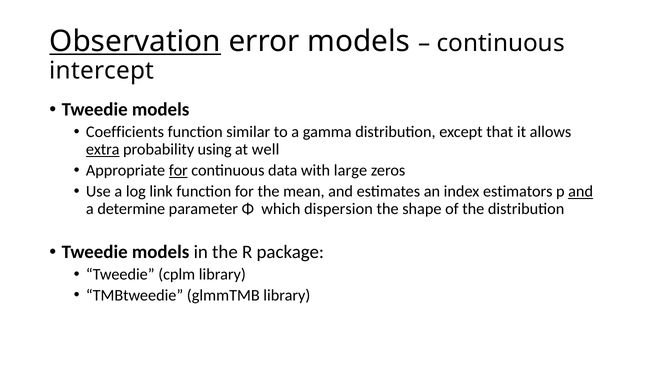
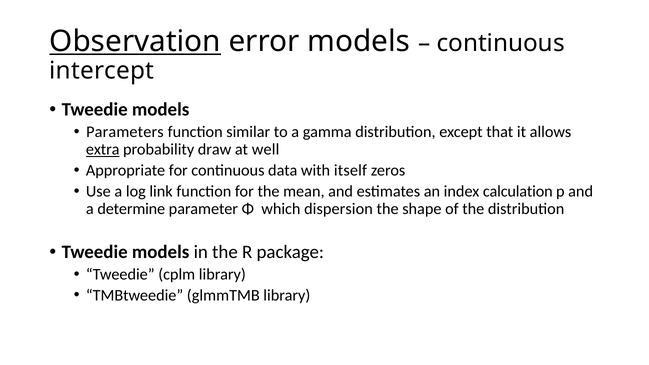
Coefficients: Coefficients -> Parameters
using: using -> draw
for at (178, 170) underline: present -> none
large: large -> itself
estimators: estimators -> calculation
and at (581, 191) underline: present -> none
